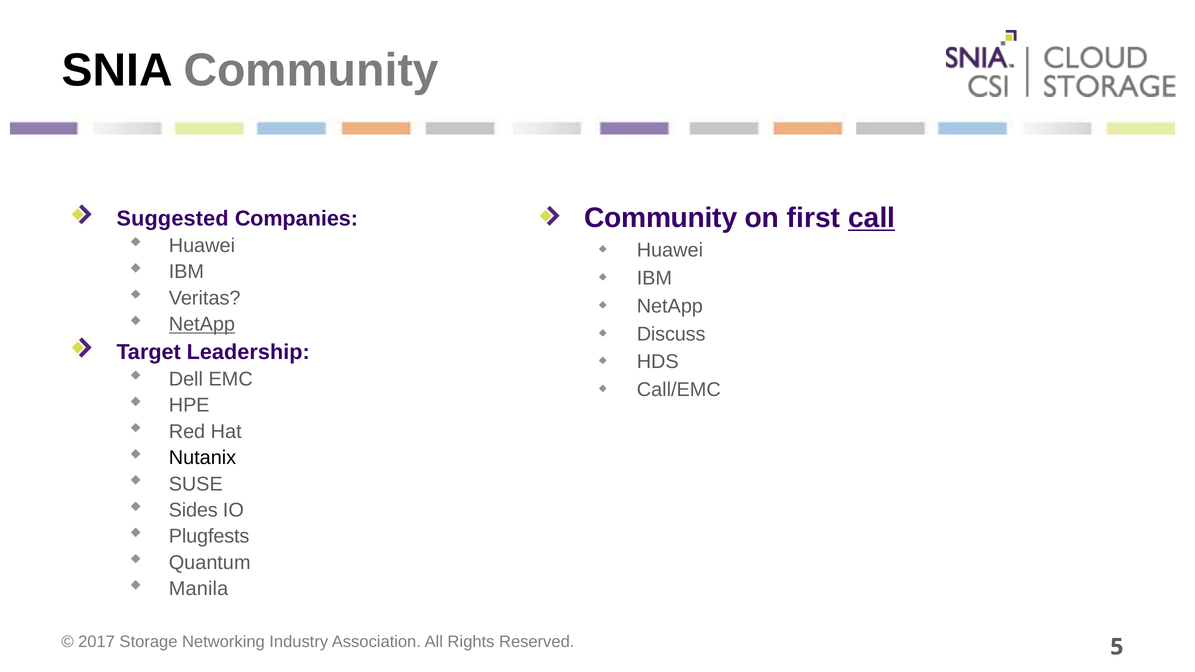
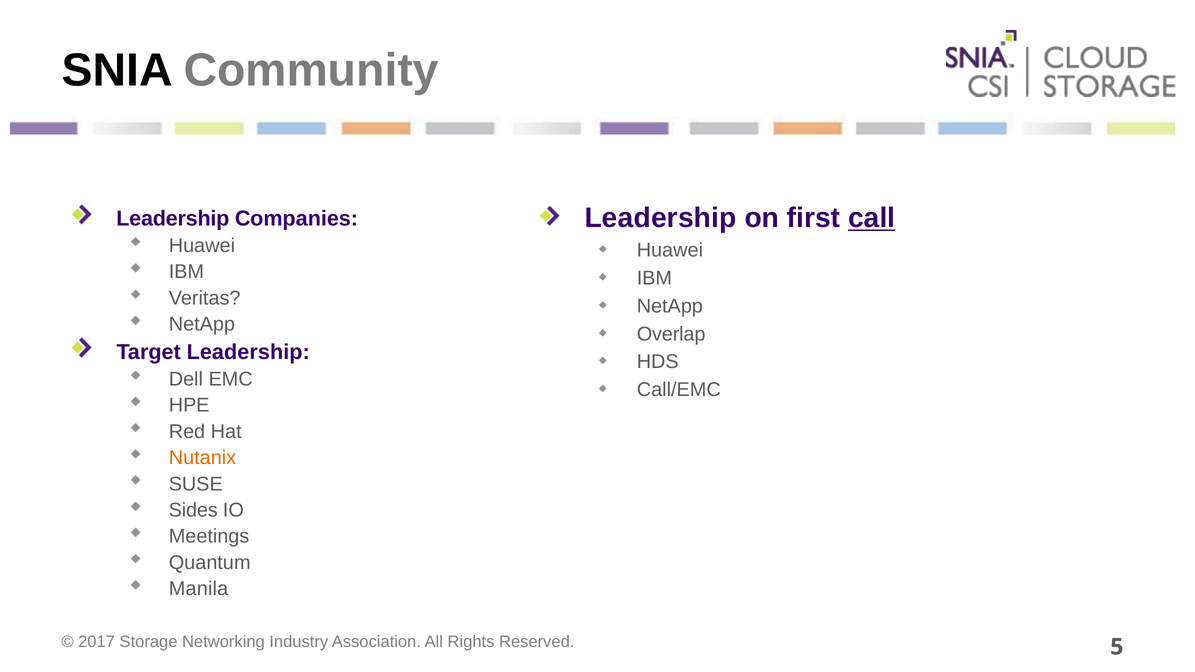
Community at (661, 218): Community -> Leadership
Suggested at (173, 219): Suggested -> Leadership
NetApp at (202, 324) underline: present -> none
Discuss: Discuss -> Overlap
Nutanix colour: black -> orange
Plugfests: Plugfests -> Meetings
